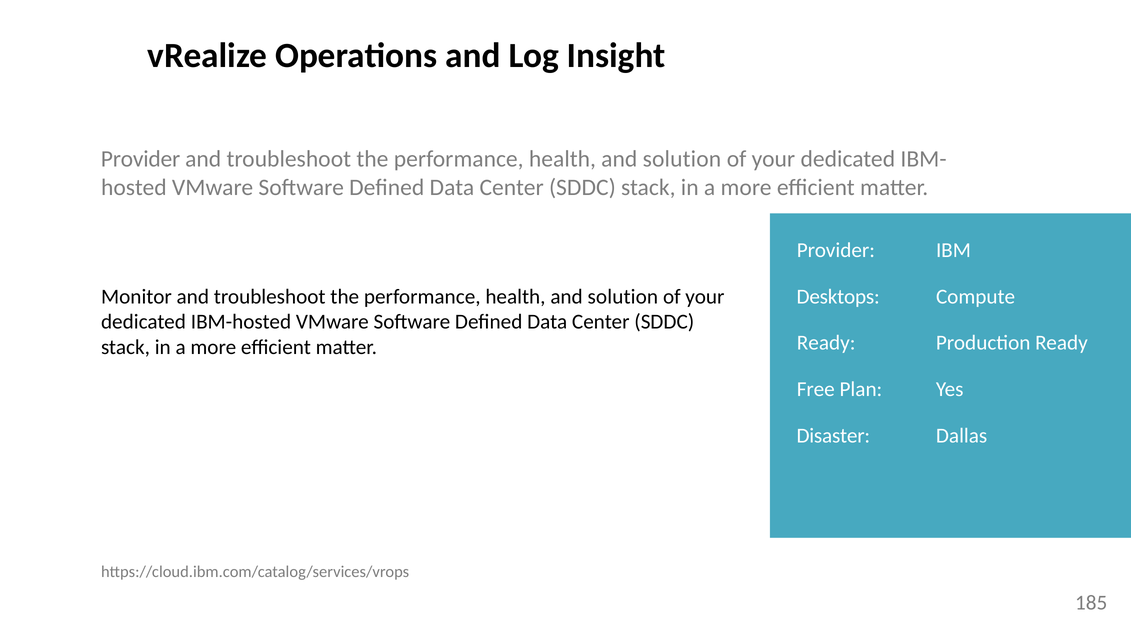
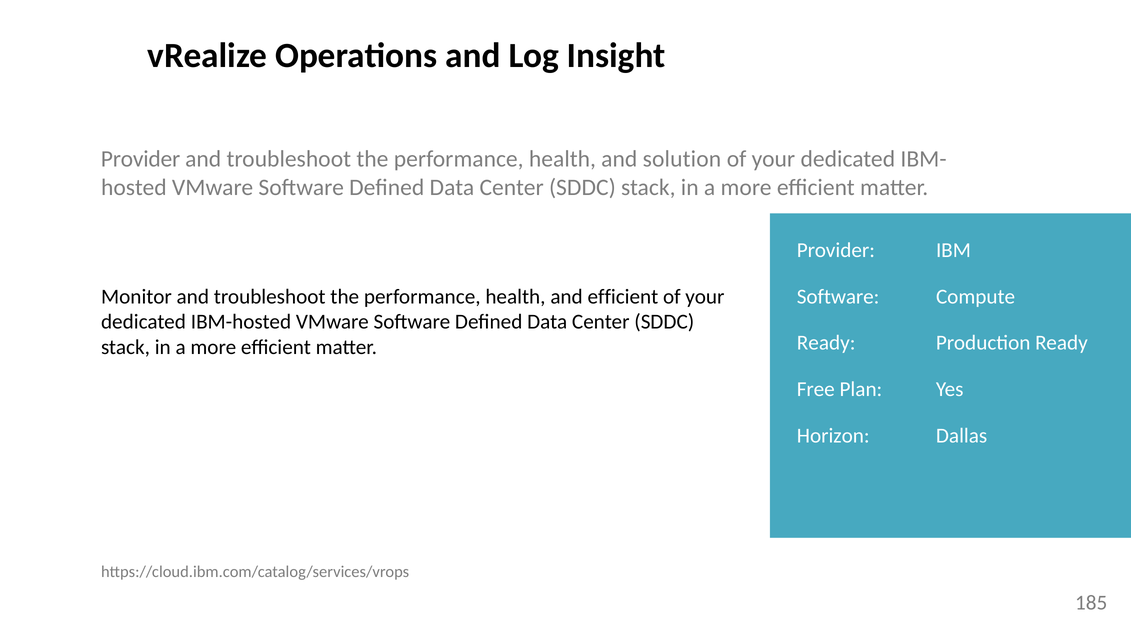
solution at (623, 297): solution -> efficient
Desktops at (838, 297): Desktops -> Software
Disaster: Disaster -> Horizon
